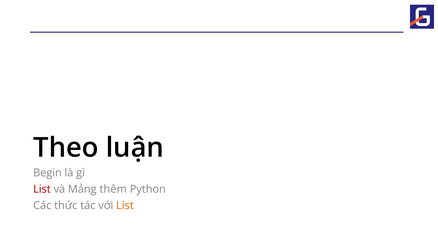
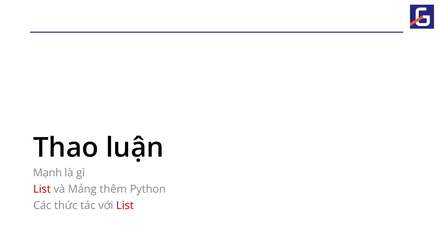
Theo: Theo -> Thao
Begin: Begin -> Mạnh
List at (125, 205) colour: orange -> red
